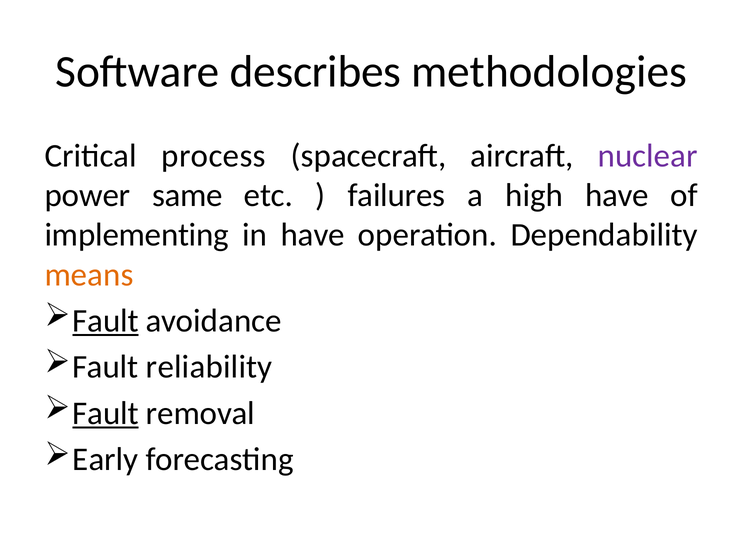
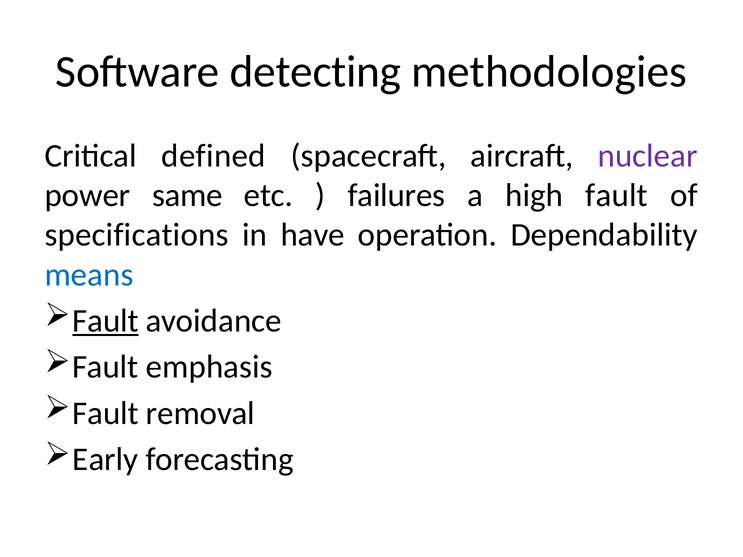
describes: describes -> detecting
process: process -> defined
high have: have -> fault
implementing: implementing -> specifications
means colour: orange -> blue
reliability: reliability -> emphasis
Fault at (106, 414) underline: present -> none
